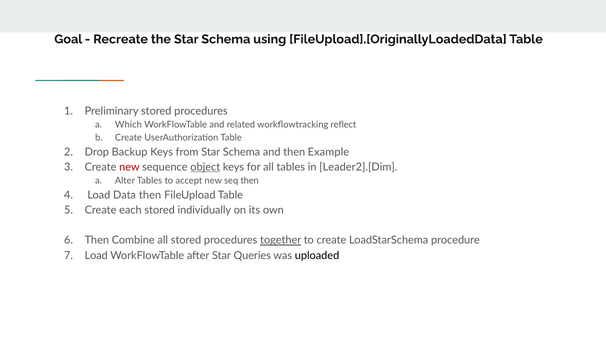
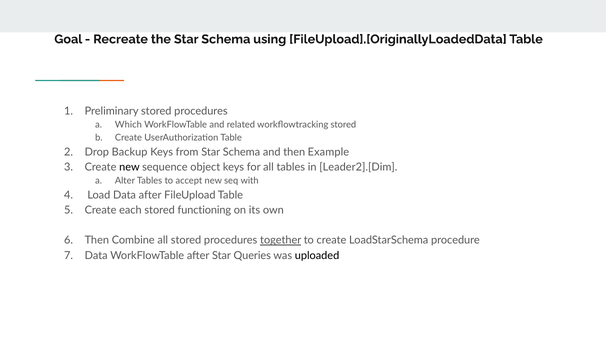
workflowtracking reflect: reflect -> stored
new at (129, 167) colour: red -> black
object underline: present -> none
seq then: then -> with
Data then: then -> after
individually: individually -> functioning
Load at (96, 255): Load -> Data
